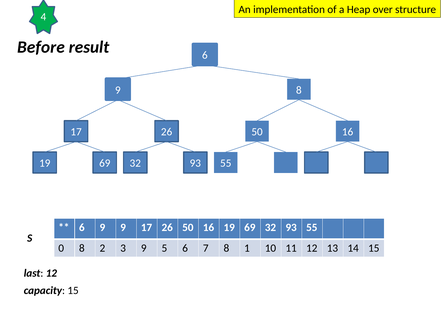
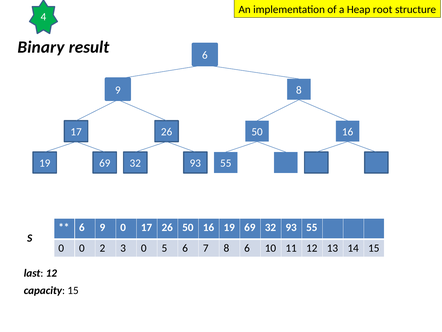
over: over -> root
Before: Before -> Binary
9 9: 9 -> 0
0 8: 8 -> 0
3 9: 9 -> 0
8 1: 1 -> 6
